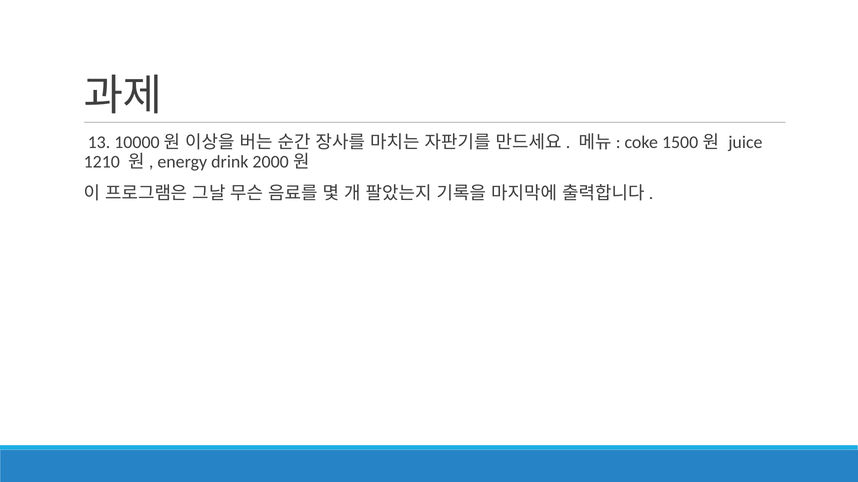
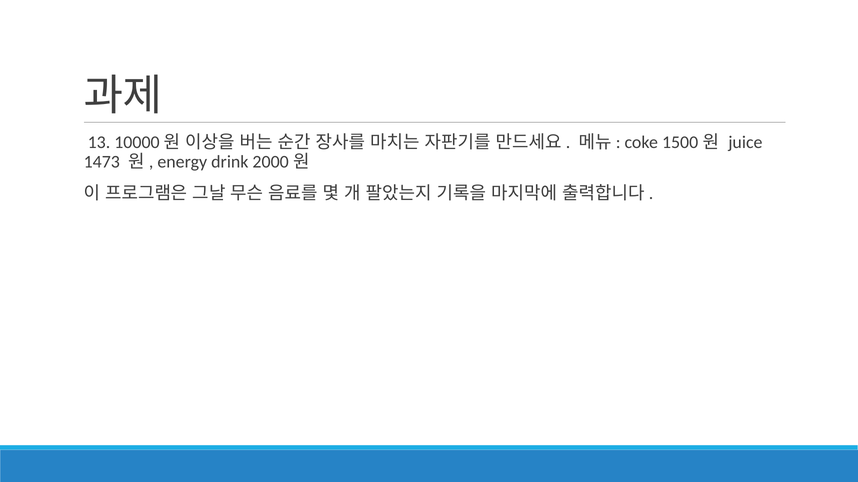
1210: 1210 -> 1473
